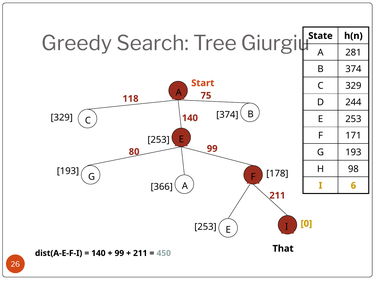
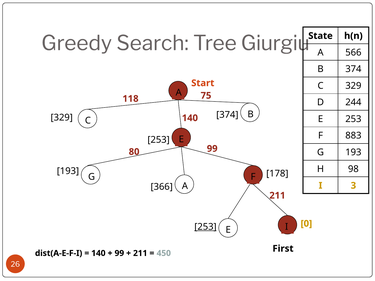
281: 281 -> 566
171: 171 -> 883
6: 6 -> 3
253 at (205, 227) underline: none -> present
That: That -> First
